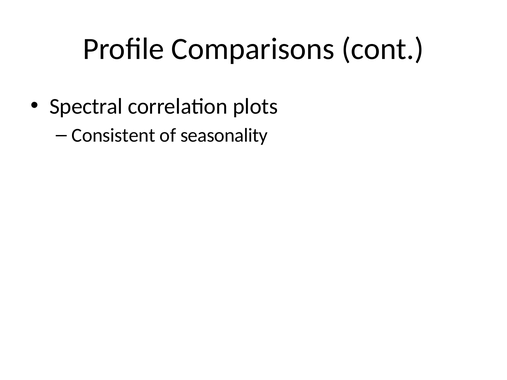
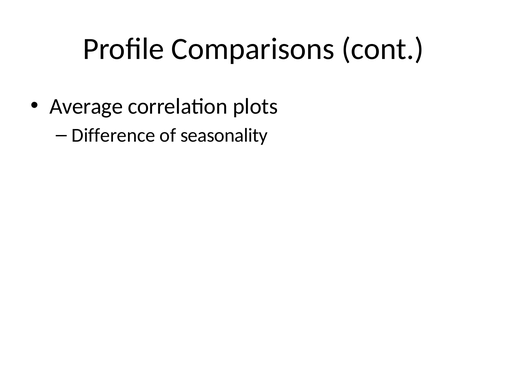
Spectral: Spectral -> Average
Consistent: Consistent -> Difference
